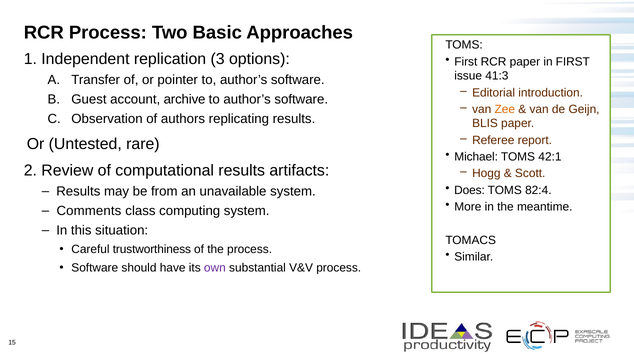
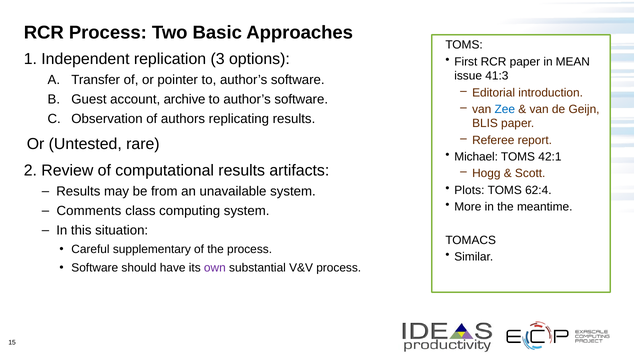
in FIRST: FIRST -> MEAN
Zee colour: orange -> blue
Does: Does -> Plots
82:4: 82:4 -> 62:4
trustworthiness: trustworthiness -> supplementary
